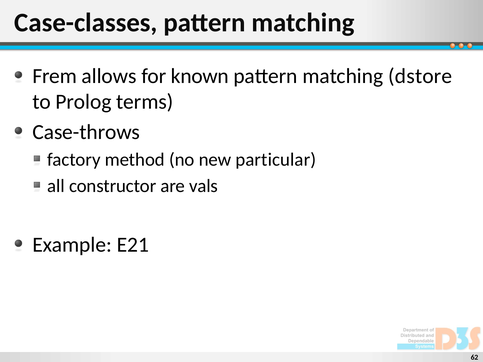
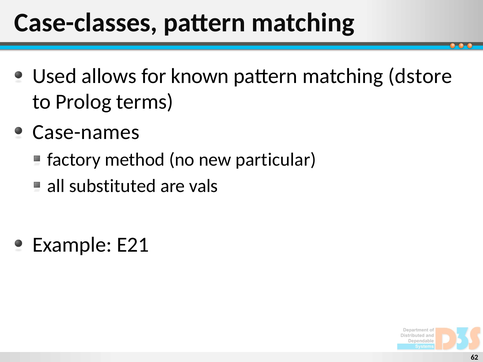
Frem: Frem -> Used
Case-throws: Case-throws -> Case-names
constructor: constructor -> substituted
